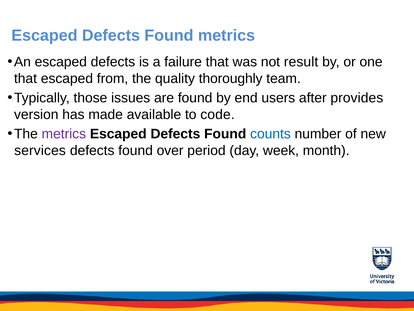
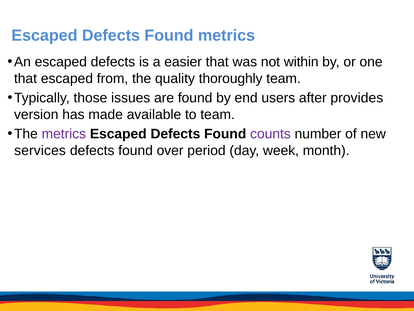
failure: failure -> easier
result: result -> within
to code: code -> team
counts colour: blue -> purple
